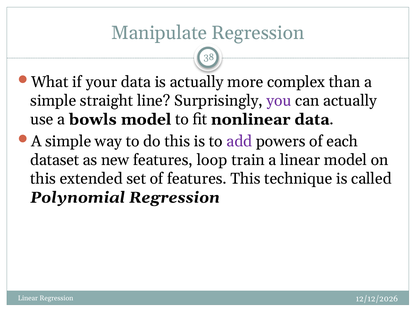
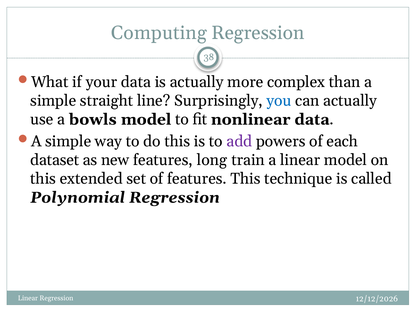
Manipulate: Manipulate -> Computing
you colour: purple -> blue
loop: loop -> long
